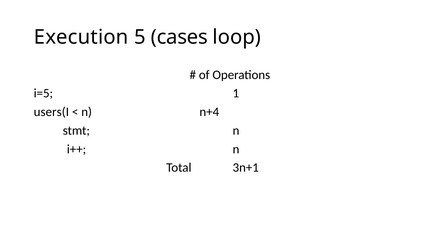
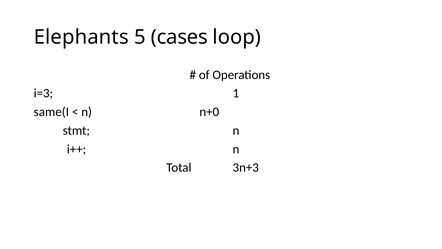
Execution: Execution -> Elephants
i=5: i=5 -> i=3
users(I: users(I -> same(I
n+4: n+4 -> n+0
3n+1: 3n+1 -> 3n+3
